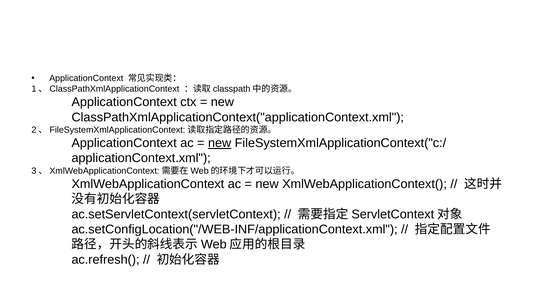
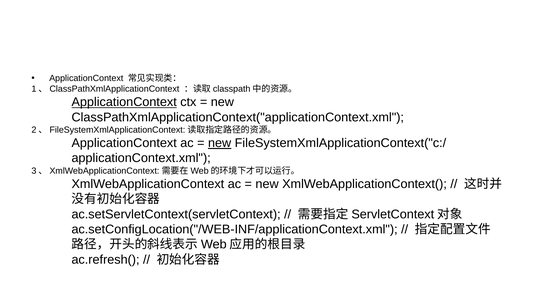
ApplicationContext at (124, 102) underline: none -> present
